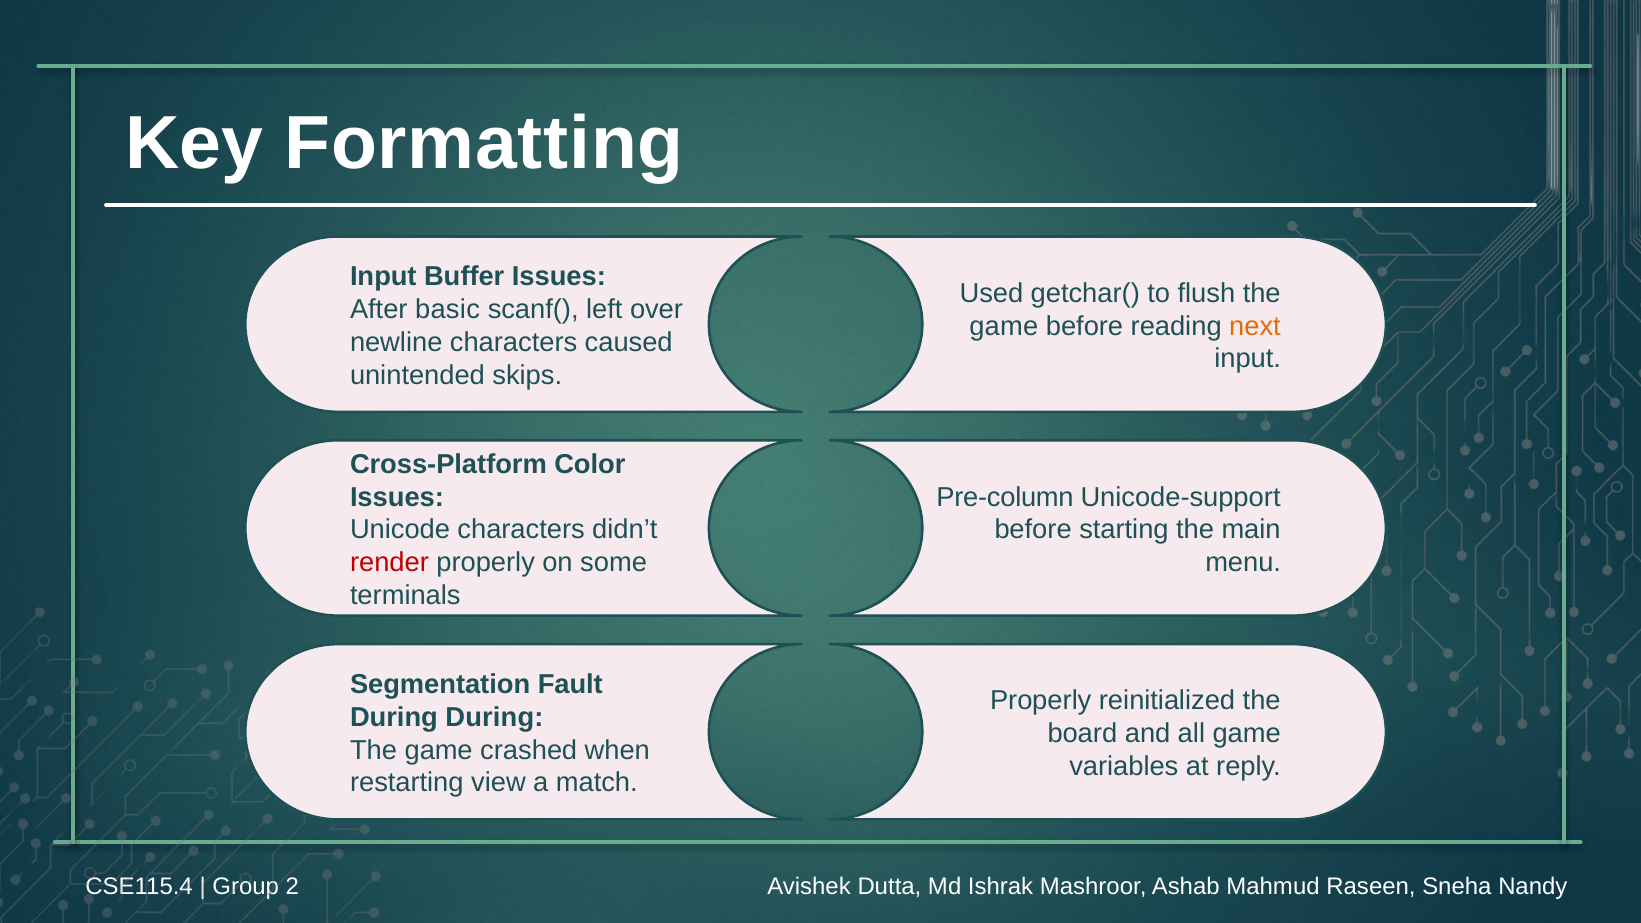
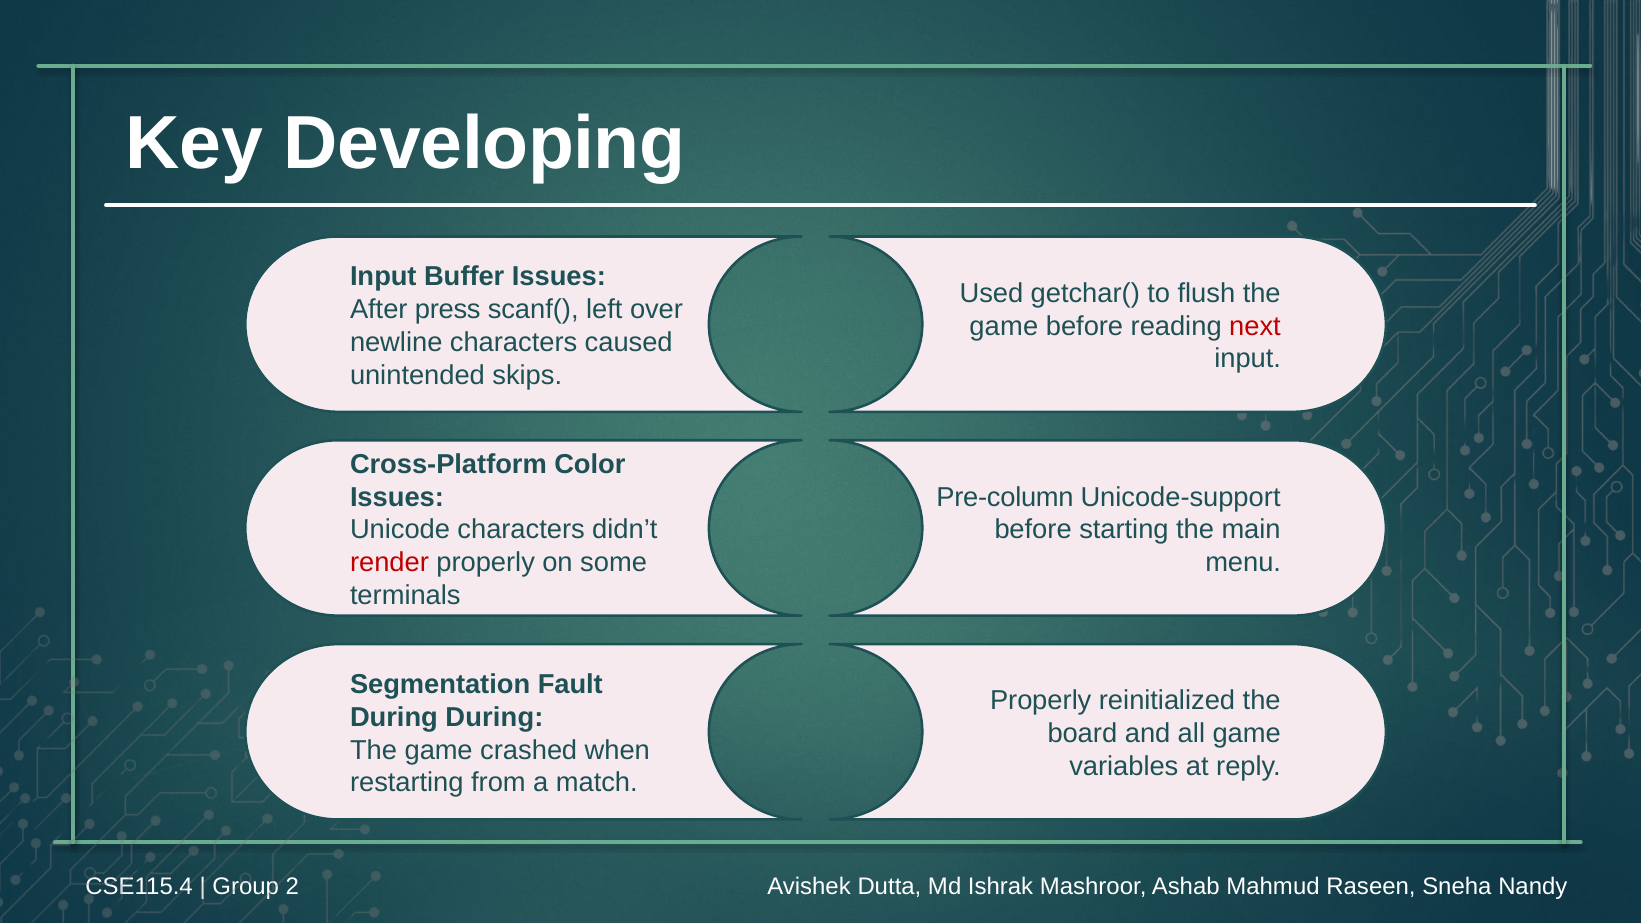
Formatting: Formatting -> Developing
basic: basic -> press
next colour: orange -> red
view: view -> from
